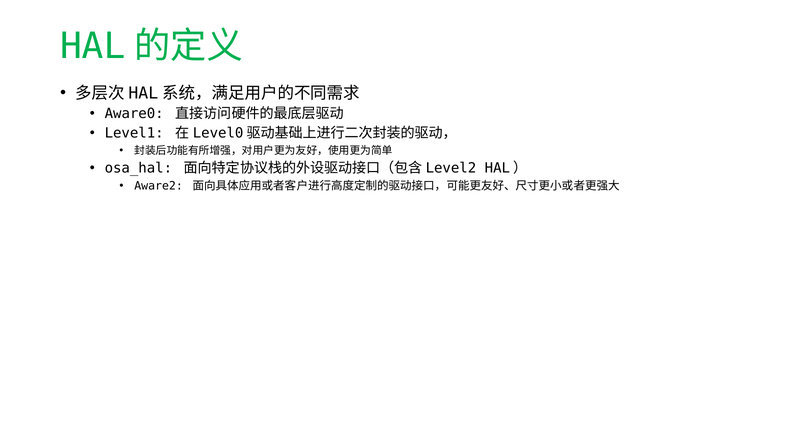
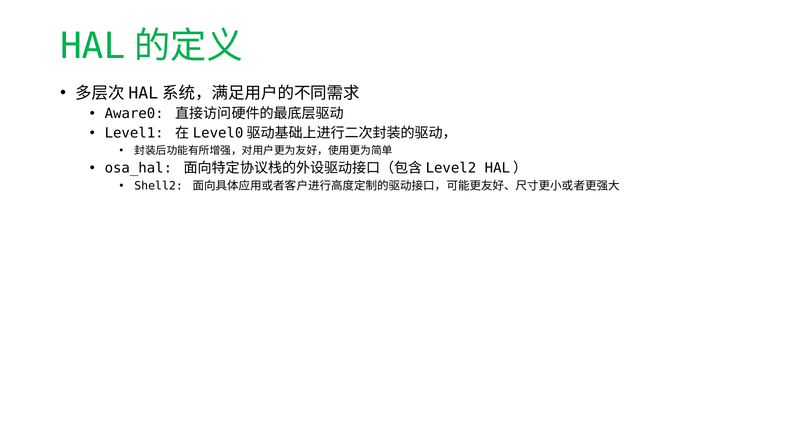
Aware2: Aware2 -> Shell2
